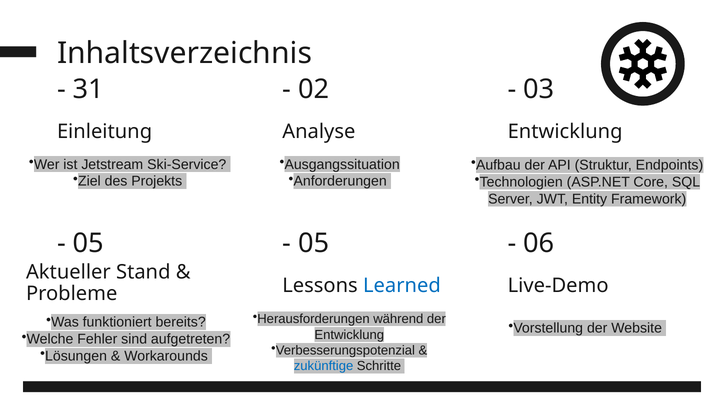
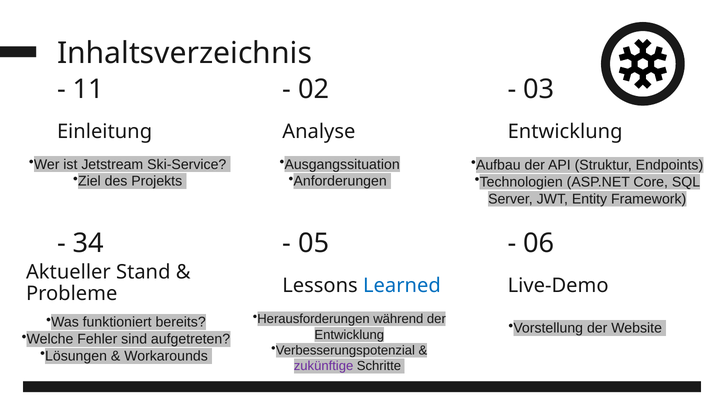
31: 31 -> 11
05 at (88, 243): 05 -> 34
zukünftige colour: blue -> purple
